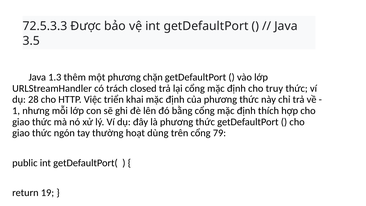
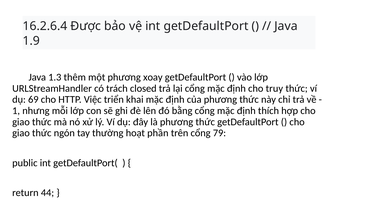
72.5.3.3: 72.5.3.3 -> 16.2.6.4
3.5: 3.5 -> 1.9
chặn: chặn -> xoay
28: 28 -> 69
dùng: dùng -> phần
19: 19 -> 44
